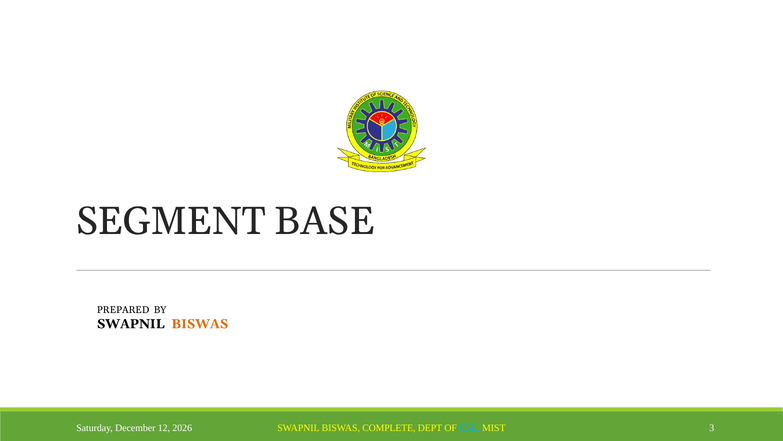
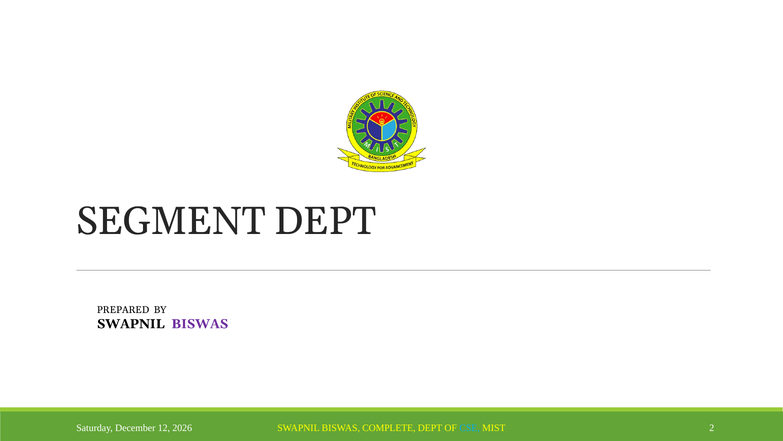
SEGMENT BASE: BASE -> DEPT
BISWAS at (200, 324) colour: orange -> purple
3: 3 -> 2
